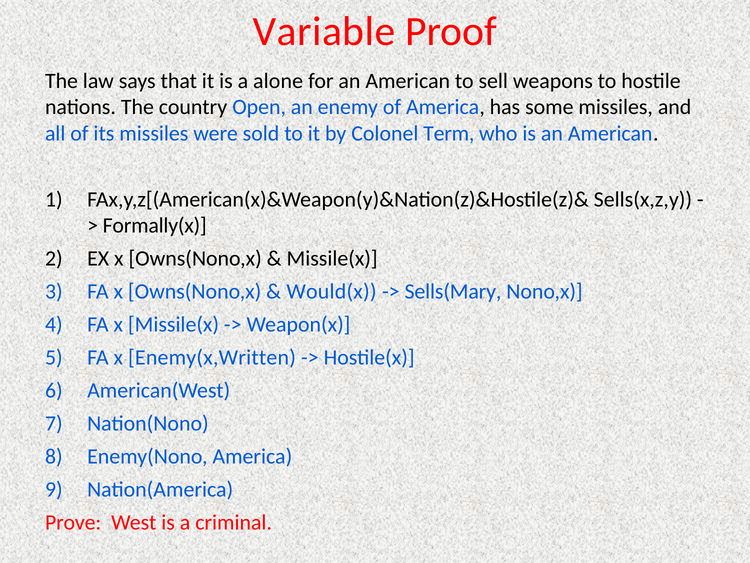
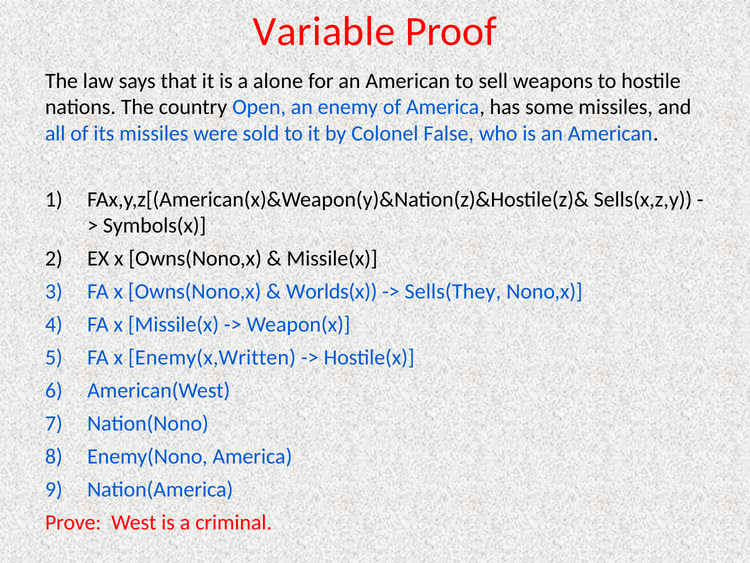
Term: Term -> False
Formally(x: Formally(x -> Symbols(x
Would(x: Would(x -> Worlds(x
Sells(Mary: Sells(Mary -> Sells(They
